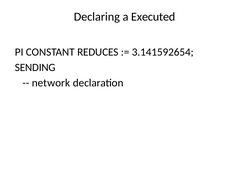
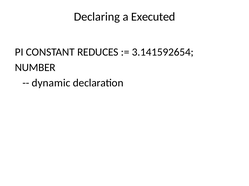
SENDING: SENDING -> NUMBER
network: network -> dynamic
